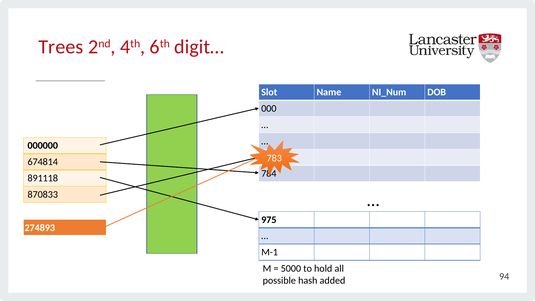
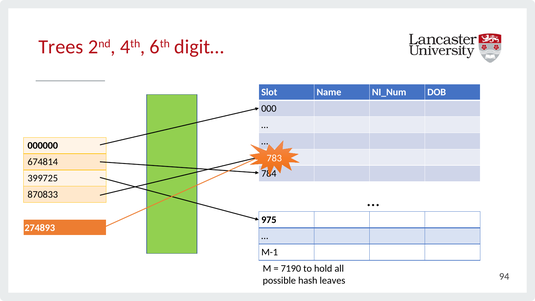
891118: 891118 -> 399725
5000: 5000 -> 7190
added: added -> leaves
